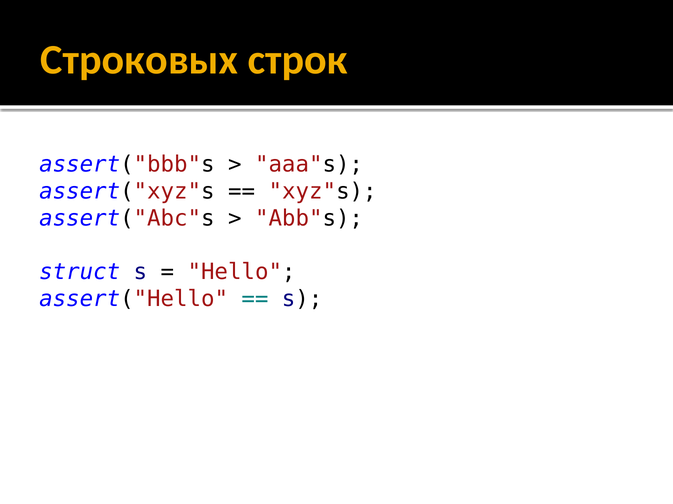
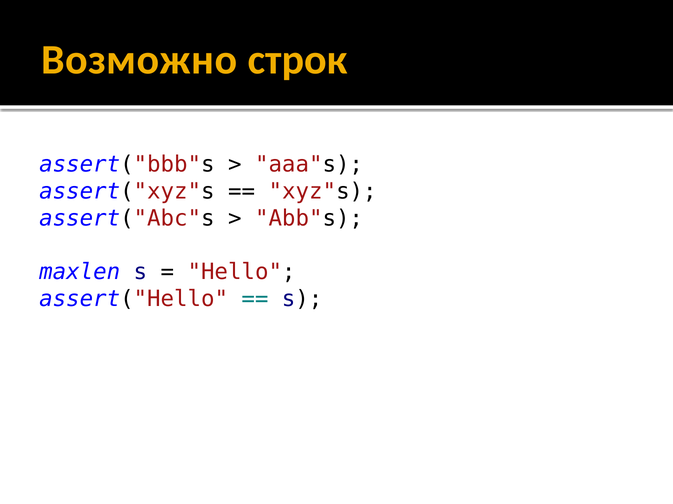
Строковых: Строковых -> Возможно
struct: struct -> maxlen
